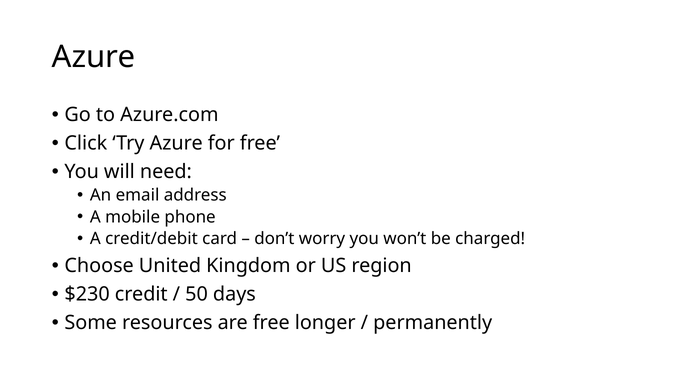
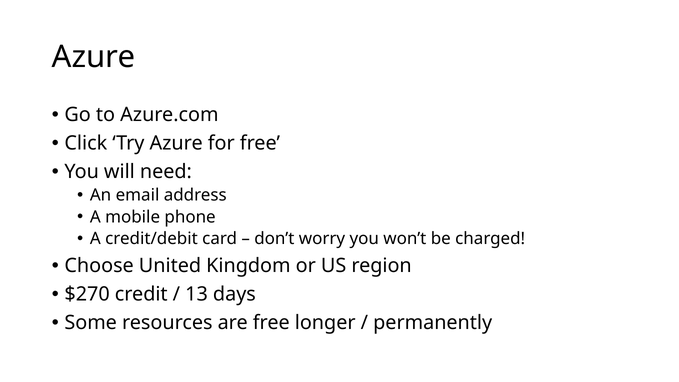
$230: $230 -> $270
50: 50 -> 13
